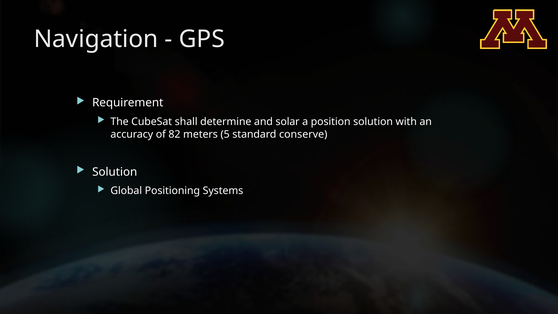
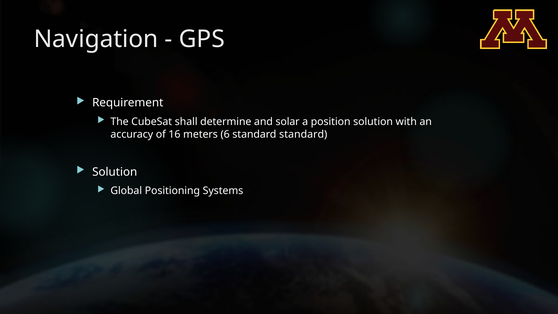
82: 82 -> 16
5: 5 -> 6
standard conserve: conserve -> standard
